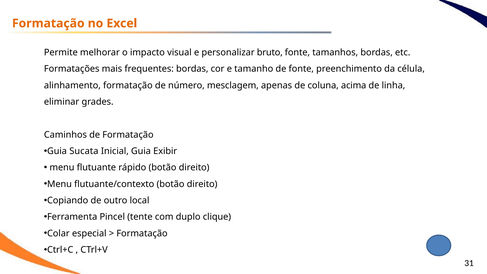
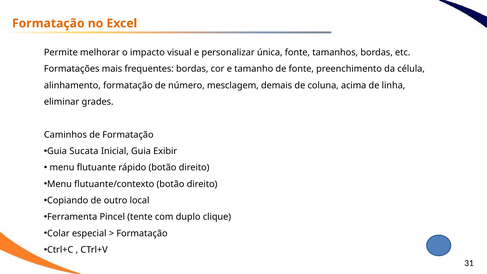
bruto: bruto -> única
apenas: apenas -> demais
